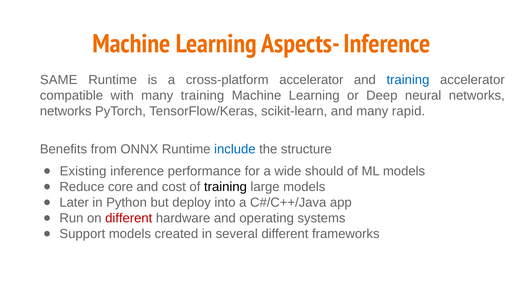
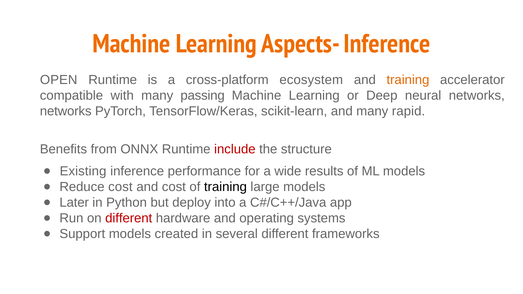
SAME: SAME -> OPEN
cross-platform accelerator: accelerator -> ecosystem
training at (408, 80) colour: blue -> orange
many training: training -> passing
include colour: blue -> red
should: should -> results
Reduce core: core -> cost
